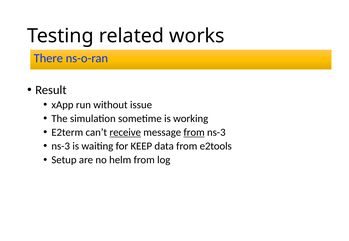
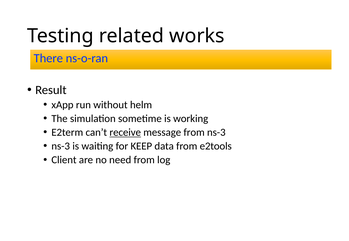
issue: issue -> helm
from at (194, 133) underline: present -> none
Setup: Setup -> Client
helm: helm -> need
